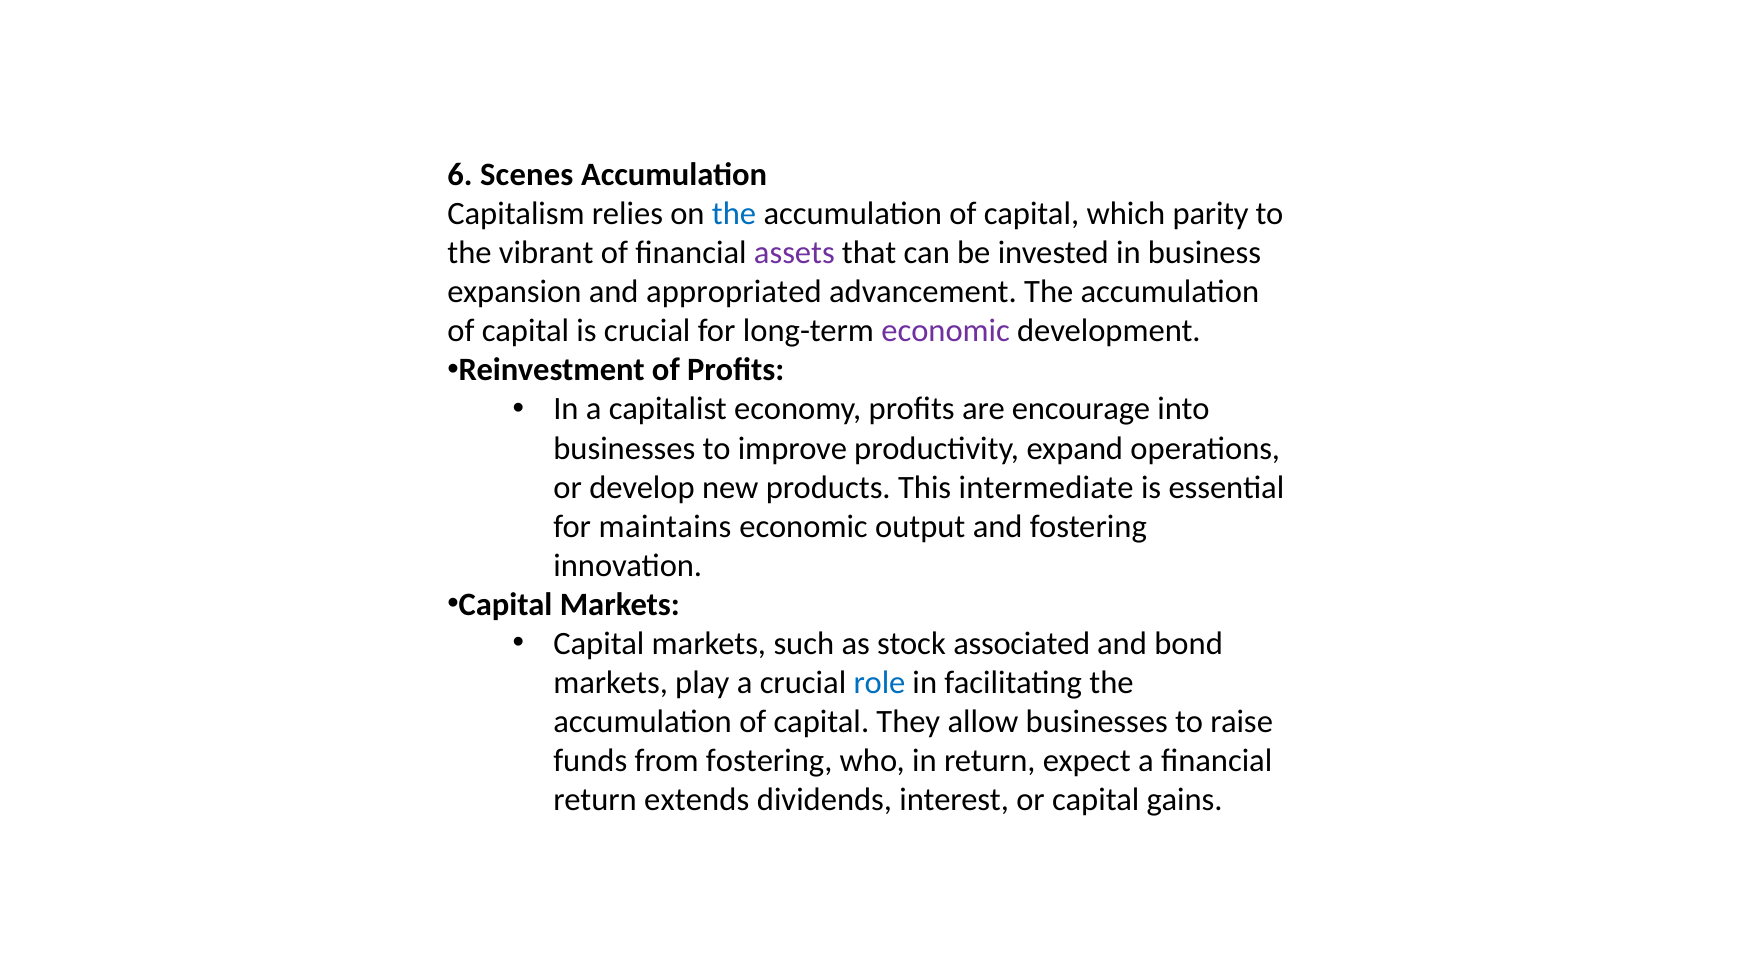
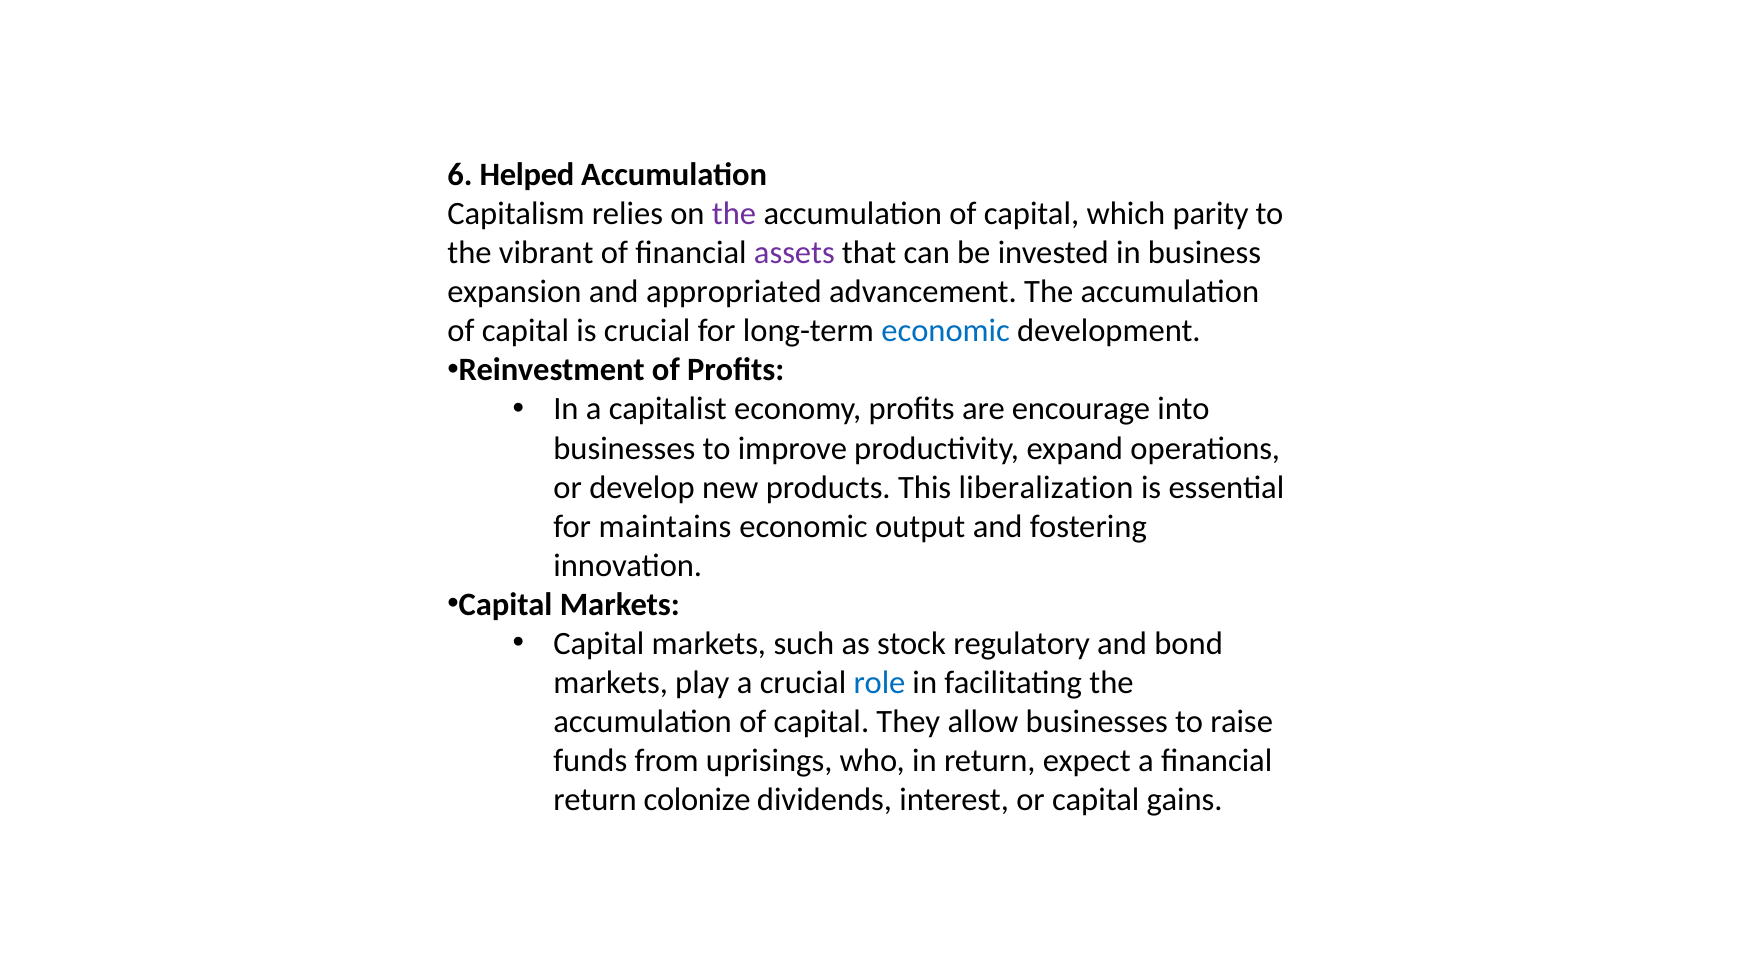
Scenes: Scenes -> Helped
the at (734, 214) colour: blue -> purple
economic at (946, 331) colour: purple -> blue
intermediate: intermediate -> liberalization
associated: associated -> regulatory
from fostering: fostering -> uprisings
extends: extends -> colonize
